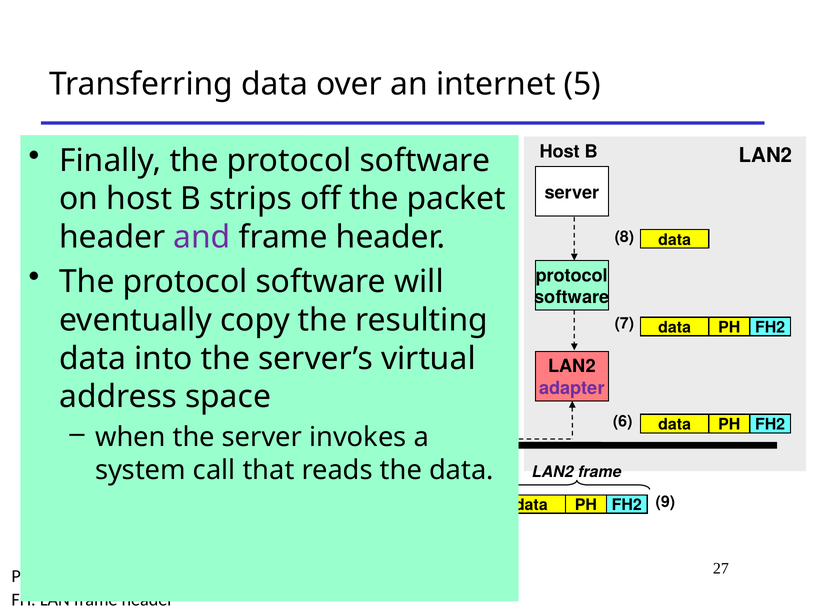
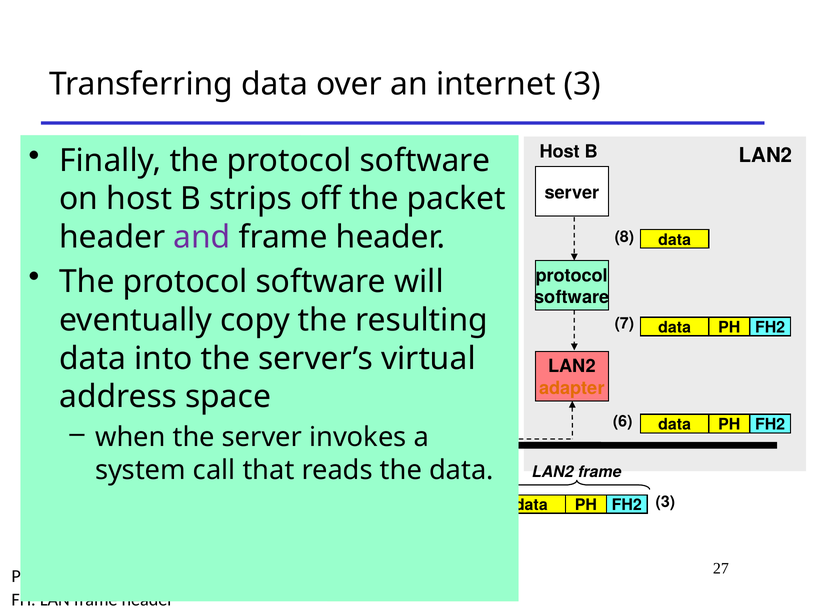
internet 5: 5 -> 3
adapter at (572, 388) colour: purple -> orange
9 at (665, 501): 9 -> 3
